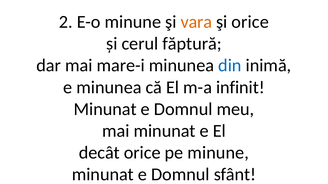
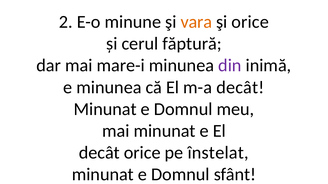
din colour: blue -> purple
m-a infinit: infinit -> decât
pe minune: minune -> înstelat
